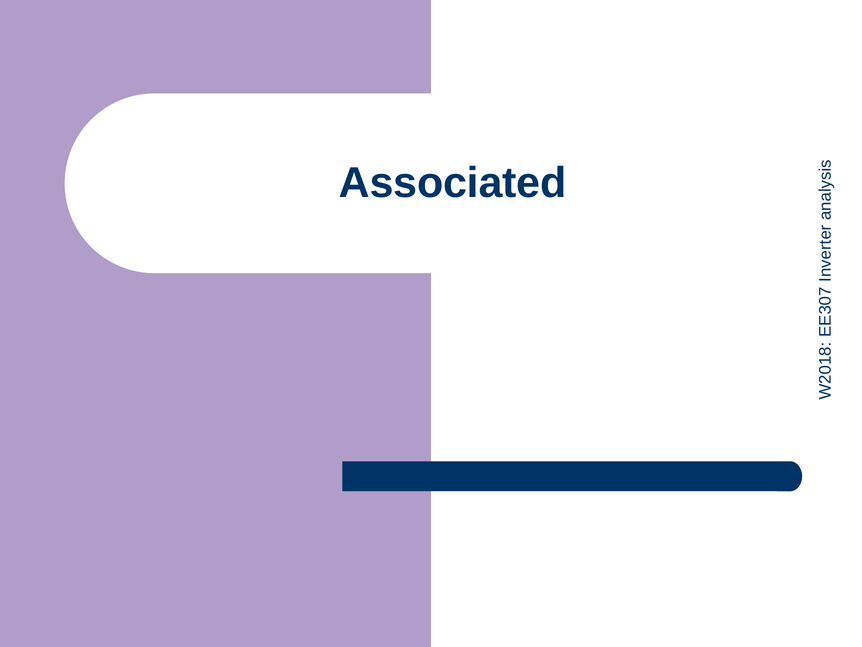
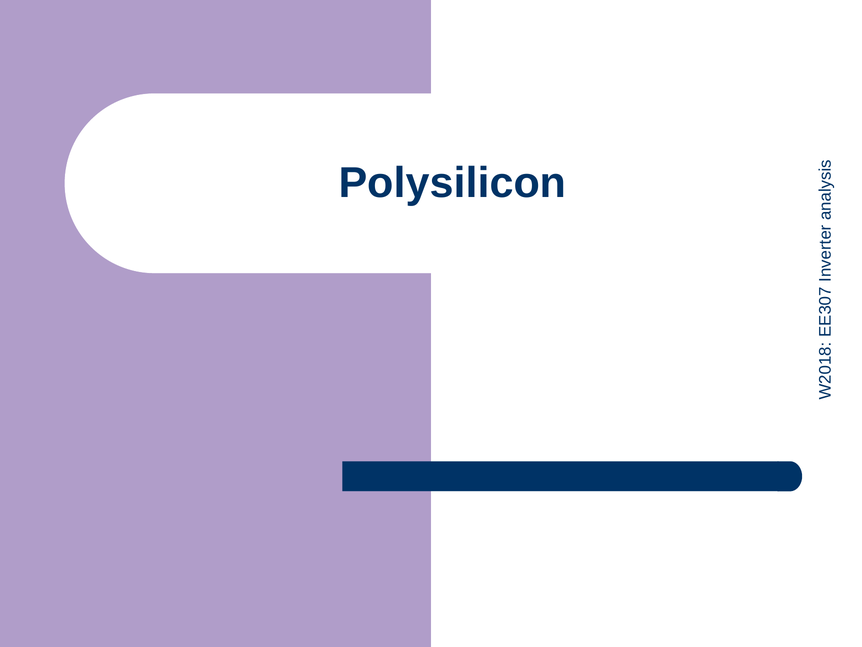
Associated: Associated -> Polysilicon
